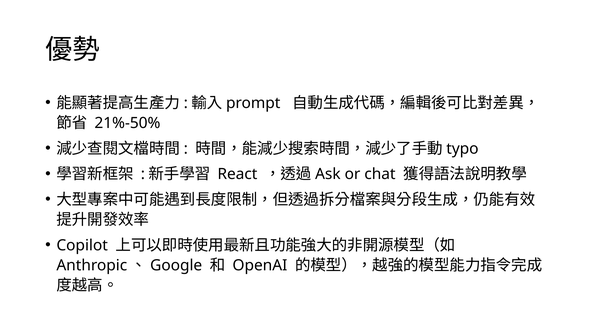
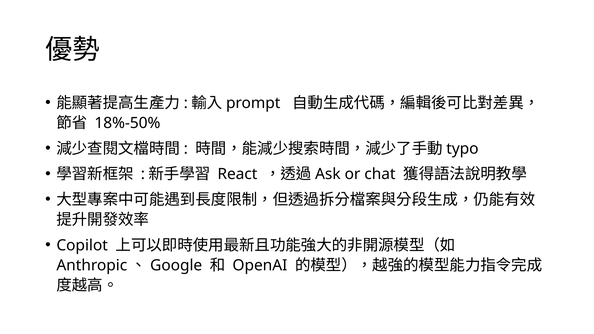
21%-50%: 21%-50% -> 18%-50%
